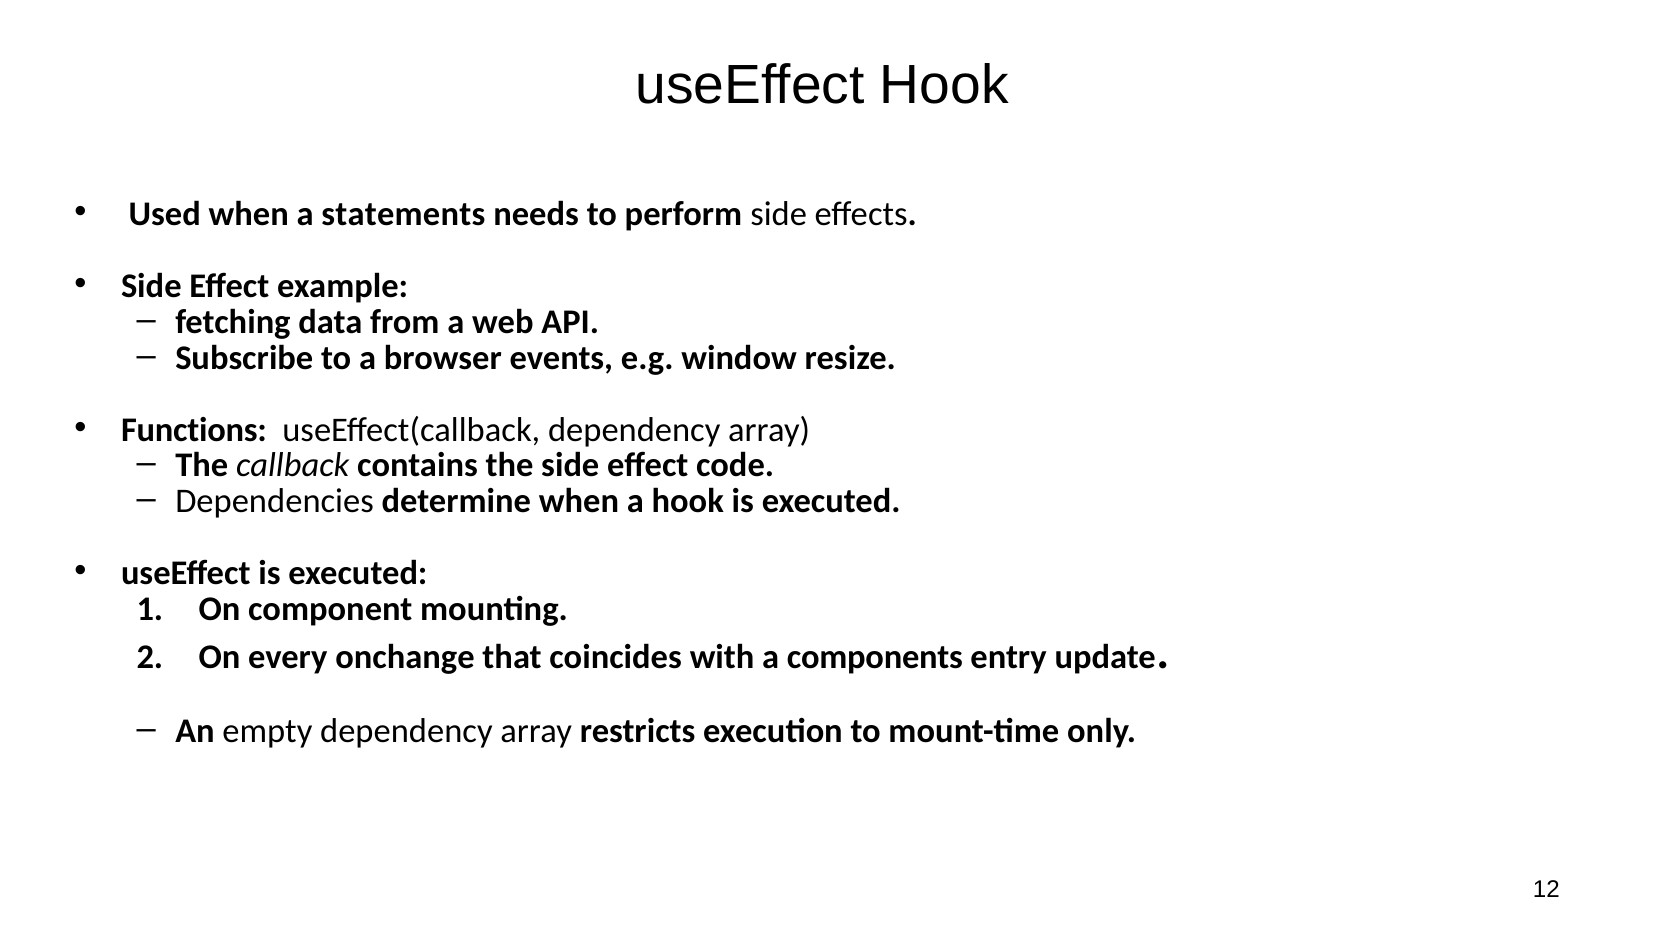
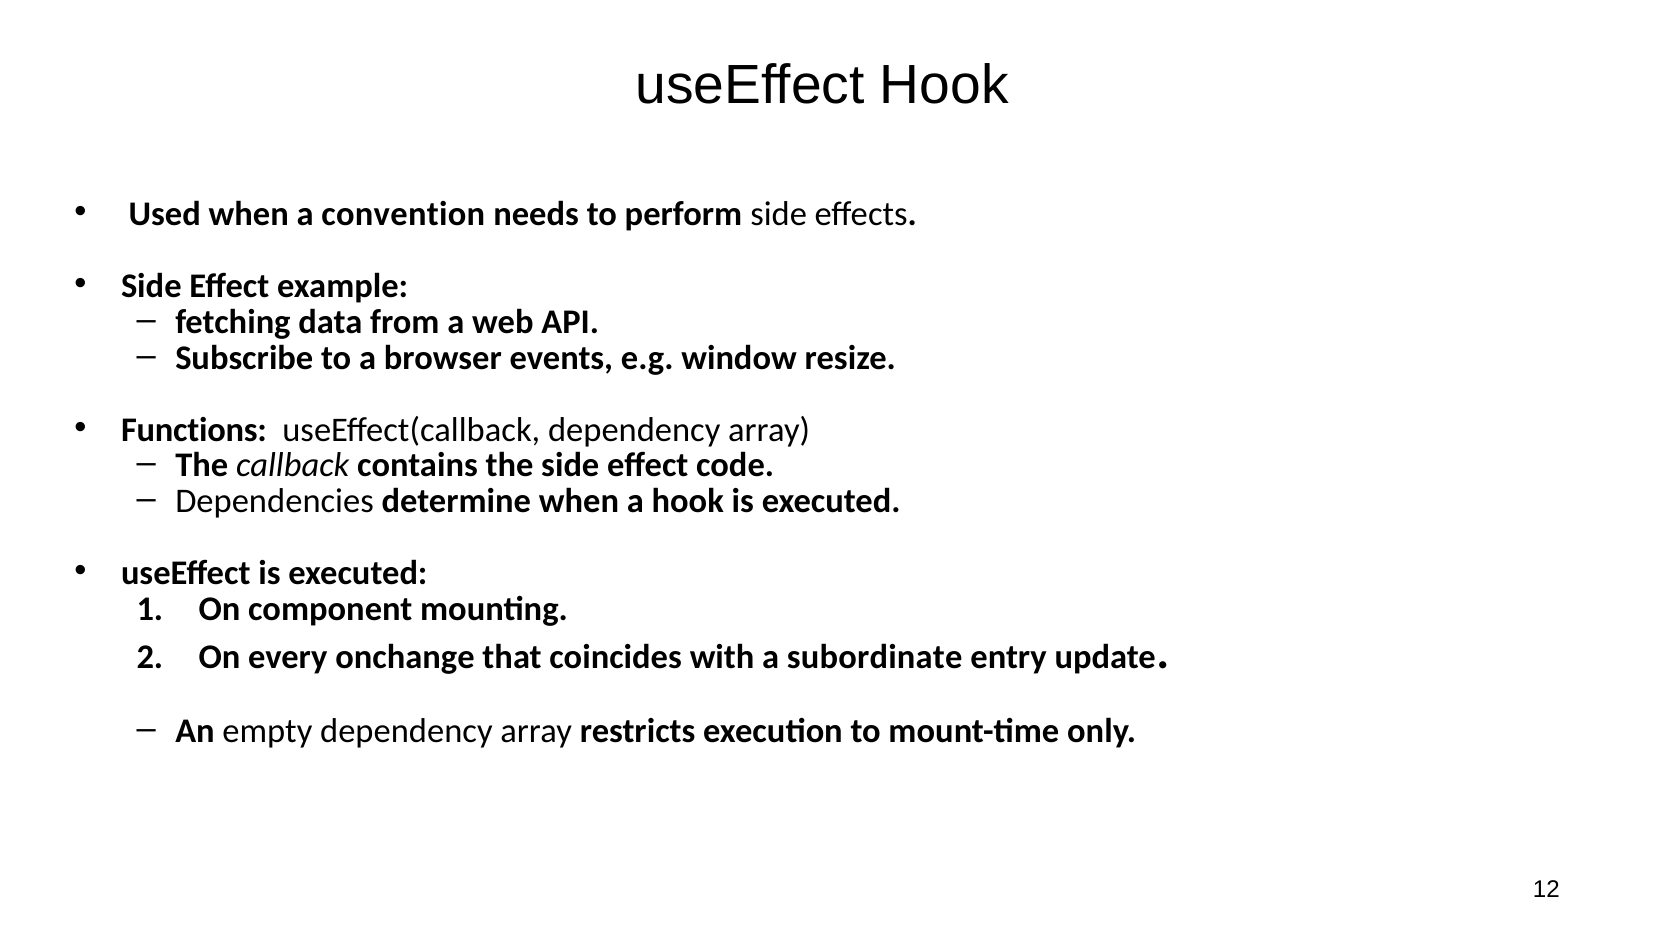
statements: statements -> convention
components: components -> subordinate
